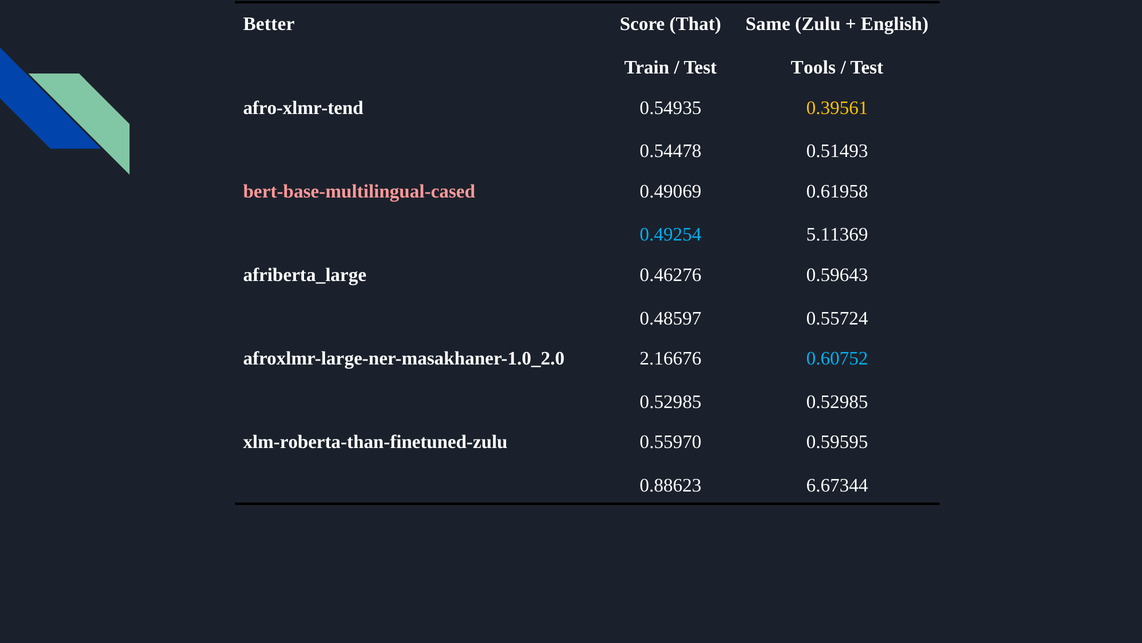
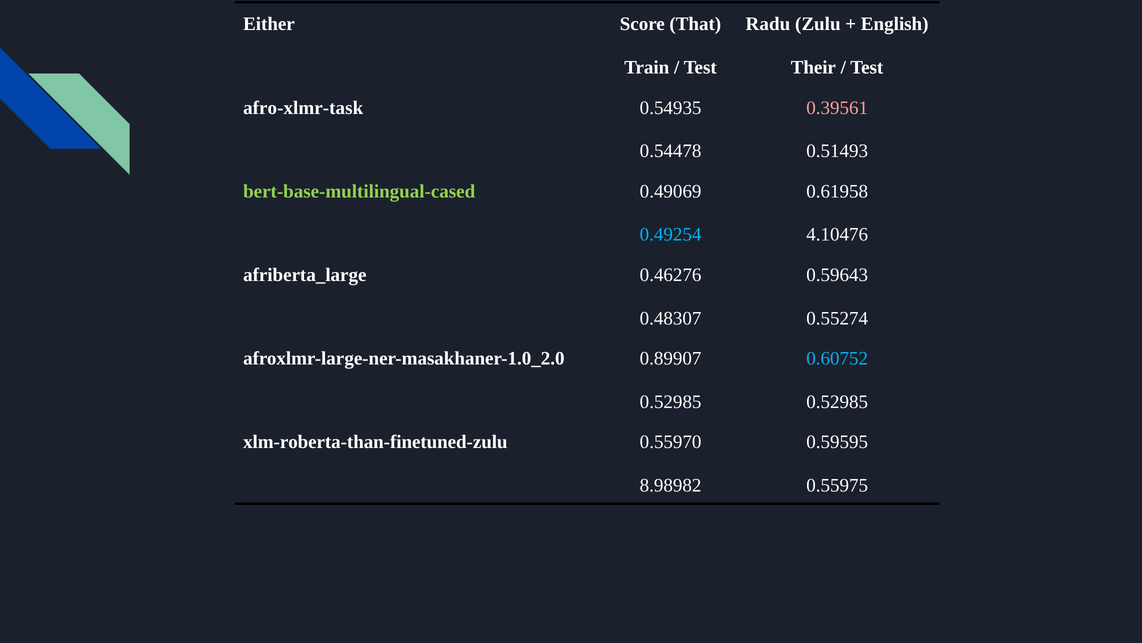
Better: Better -> Either
Same: Same -> Radu
Tools: Tools -> Their
afro-xlmr-tend: afro-xlmr-tend -> afro-xlmr-task
0.39561 colour: yellow -> pink
bert-base-multilingual-cased colour: pink -> light green
5.11369: 5.11369 -> 4.10476
0.48597: 0.48597 -> 0.48307
0.55724: 0.55724 -> 0.55274
2.16676: 2.16676 -> 0.89907
0.88623: 0.88623 -> 8.98982
6.67344: 6.67344 -> 0.55975
